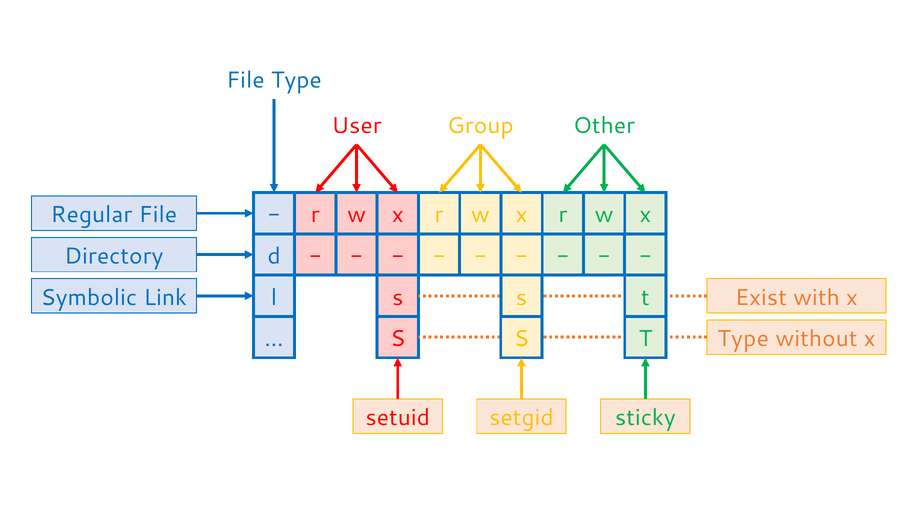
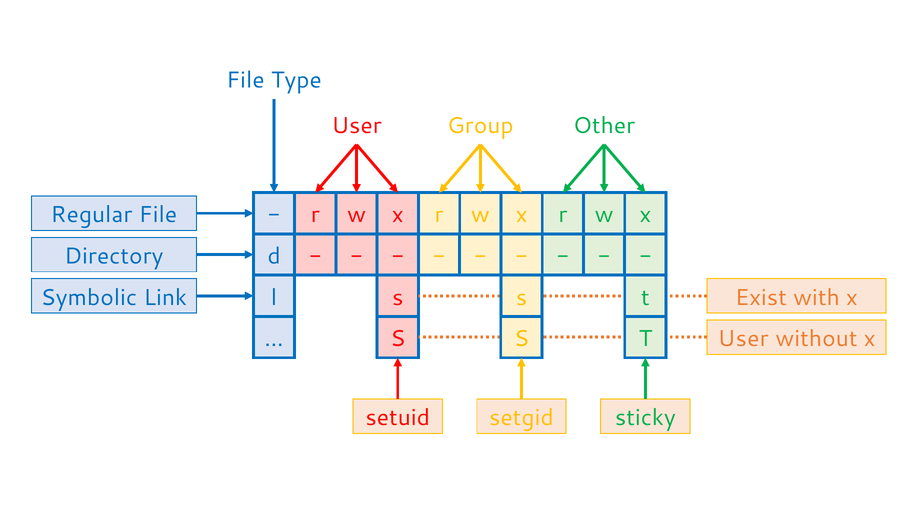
Type at (743, 339): Type -> User
